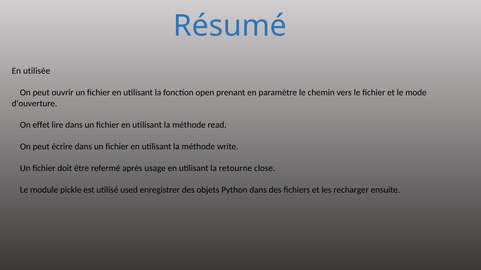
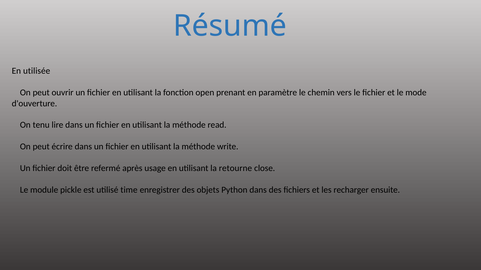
effet: effet -> tenu
used: used -> time
